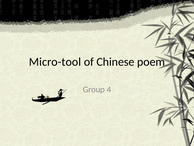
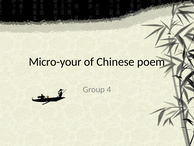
Micro-tool: Micro-tool -> Micro-your
